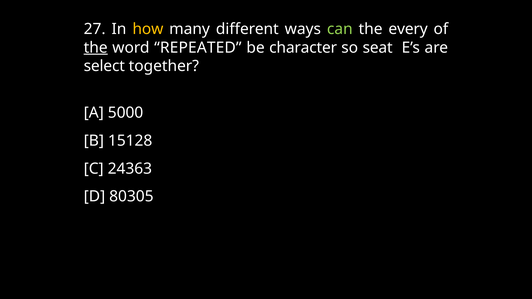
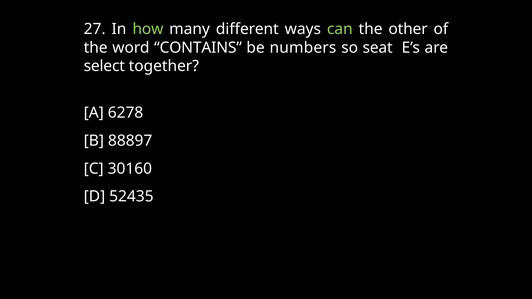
how colour: yellow -> light green
every: every -> other
the at (96, 48) underline: present -> none
REPEATED: REPEATED -> CONTAINS
character: character -> numbers
5000: 5000 -> 6278
15128: 15128 -> 88897
24363: 24363 -> 30160
80305: 80305 -> 52435
